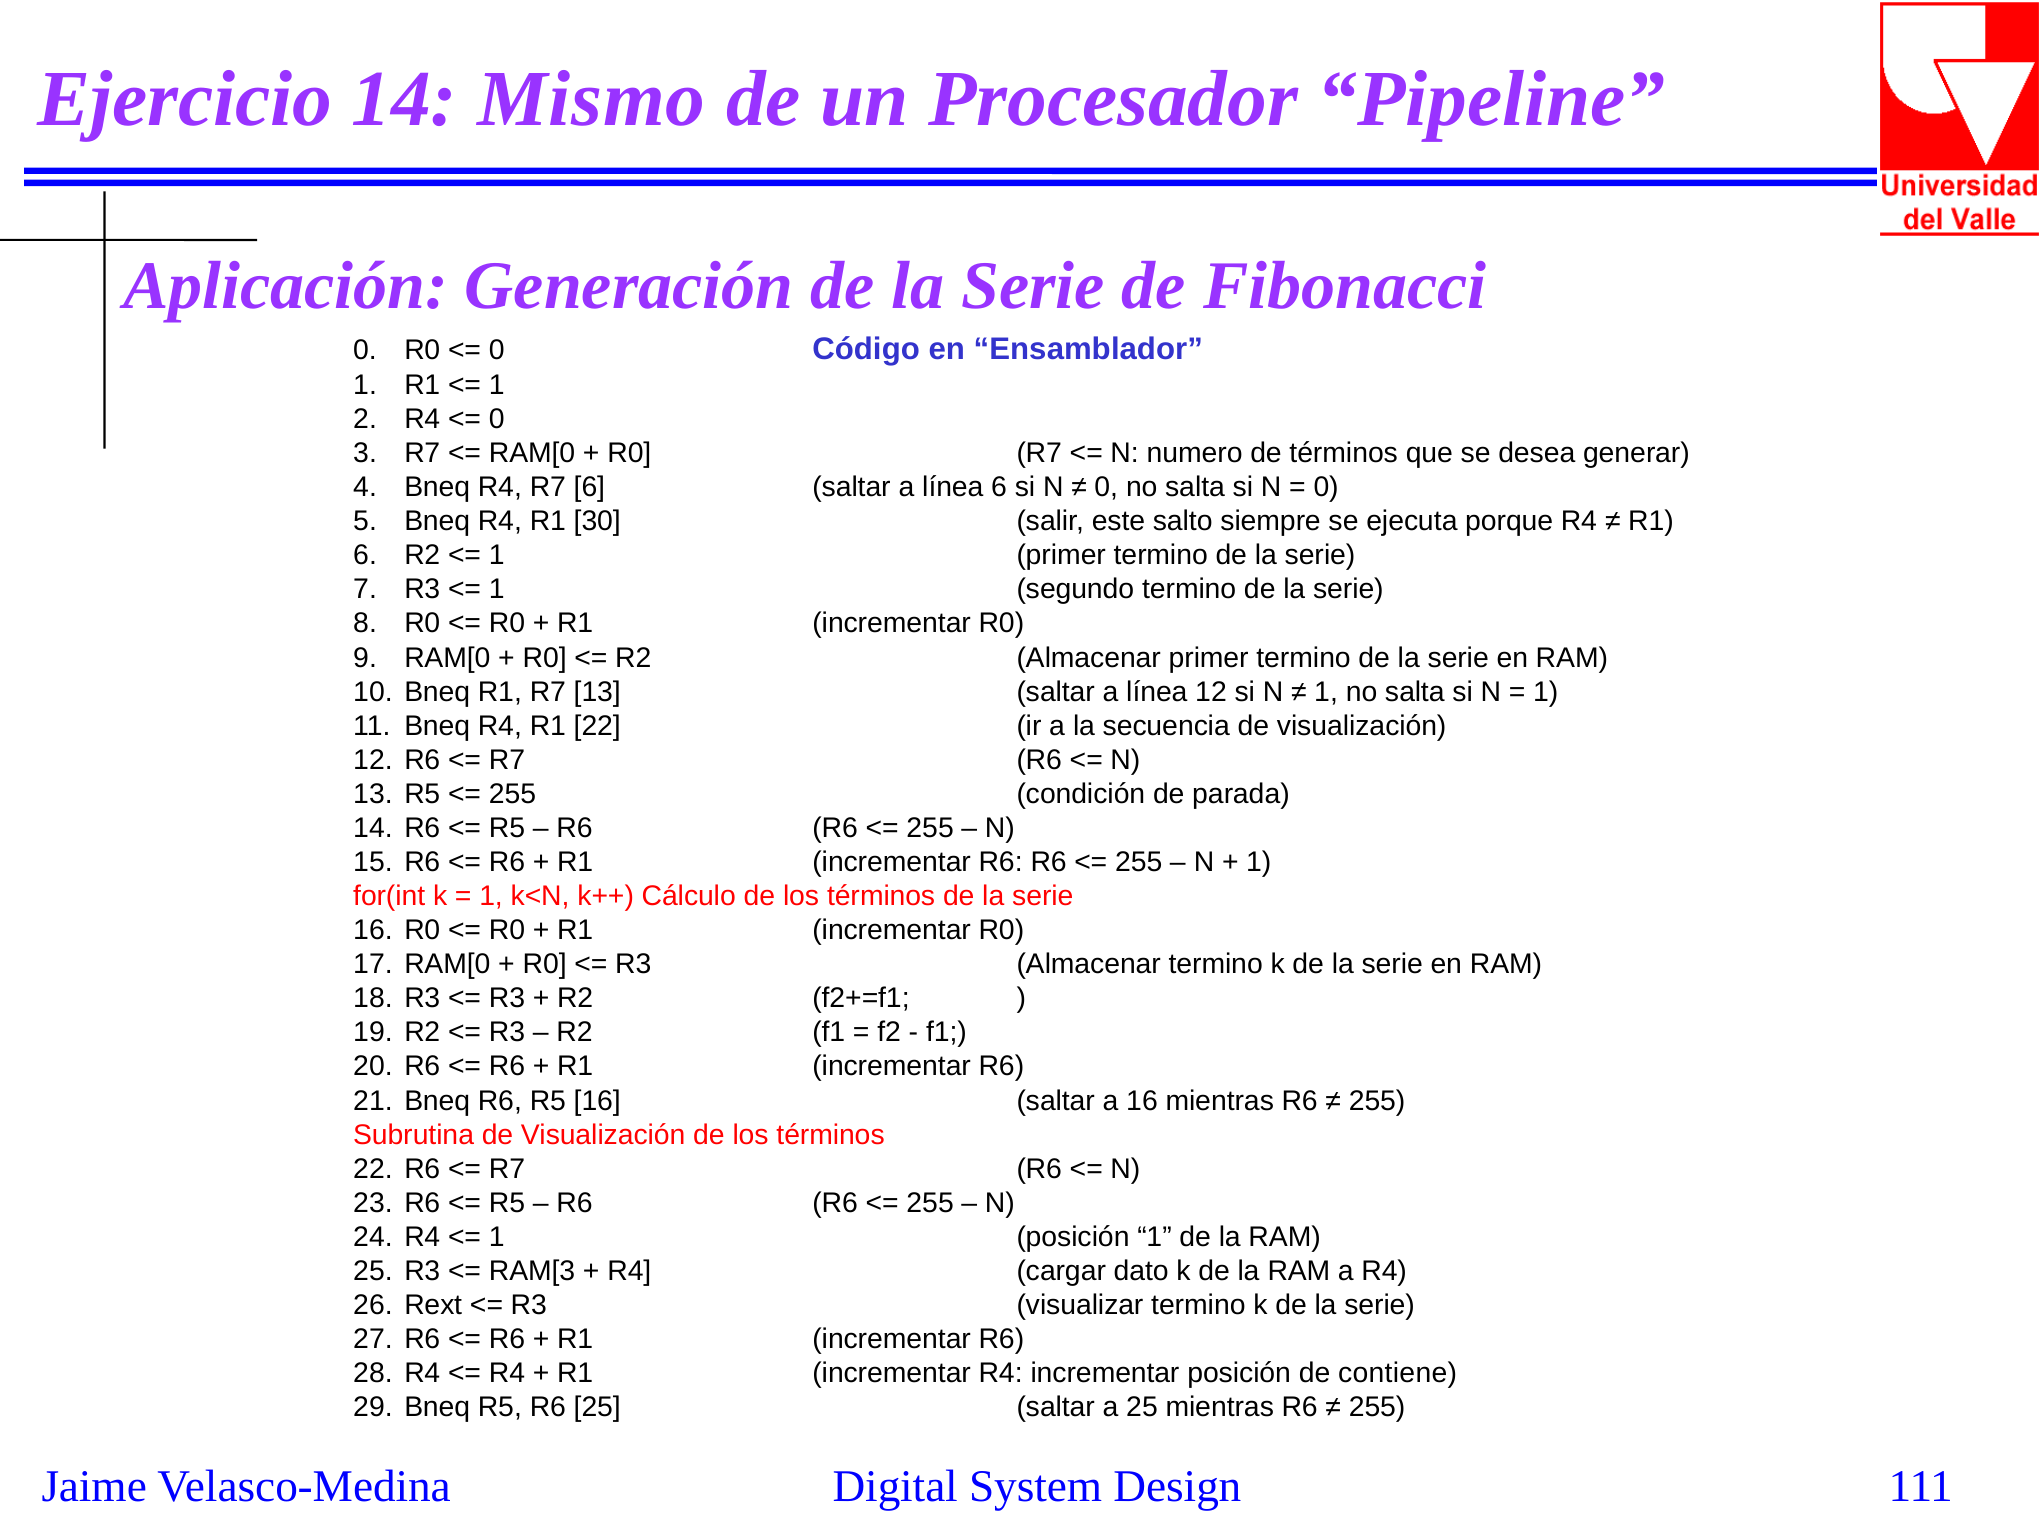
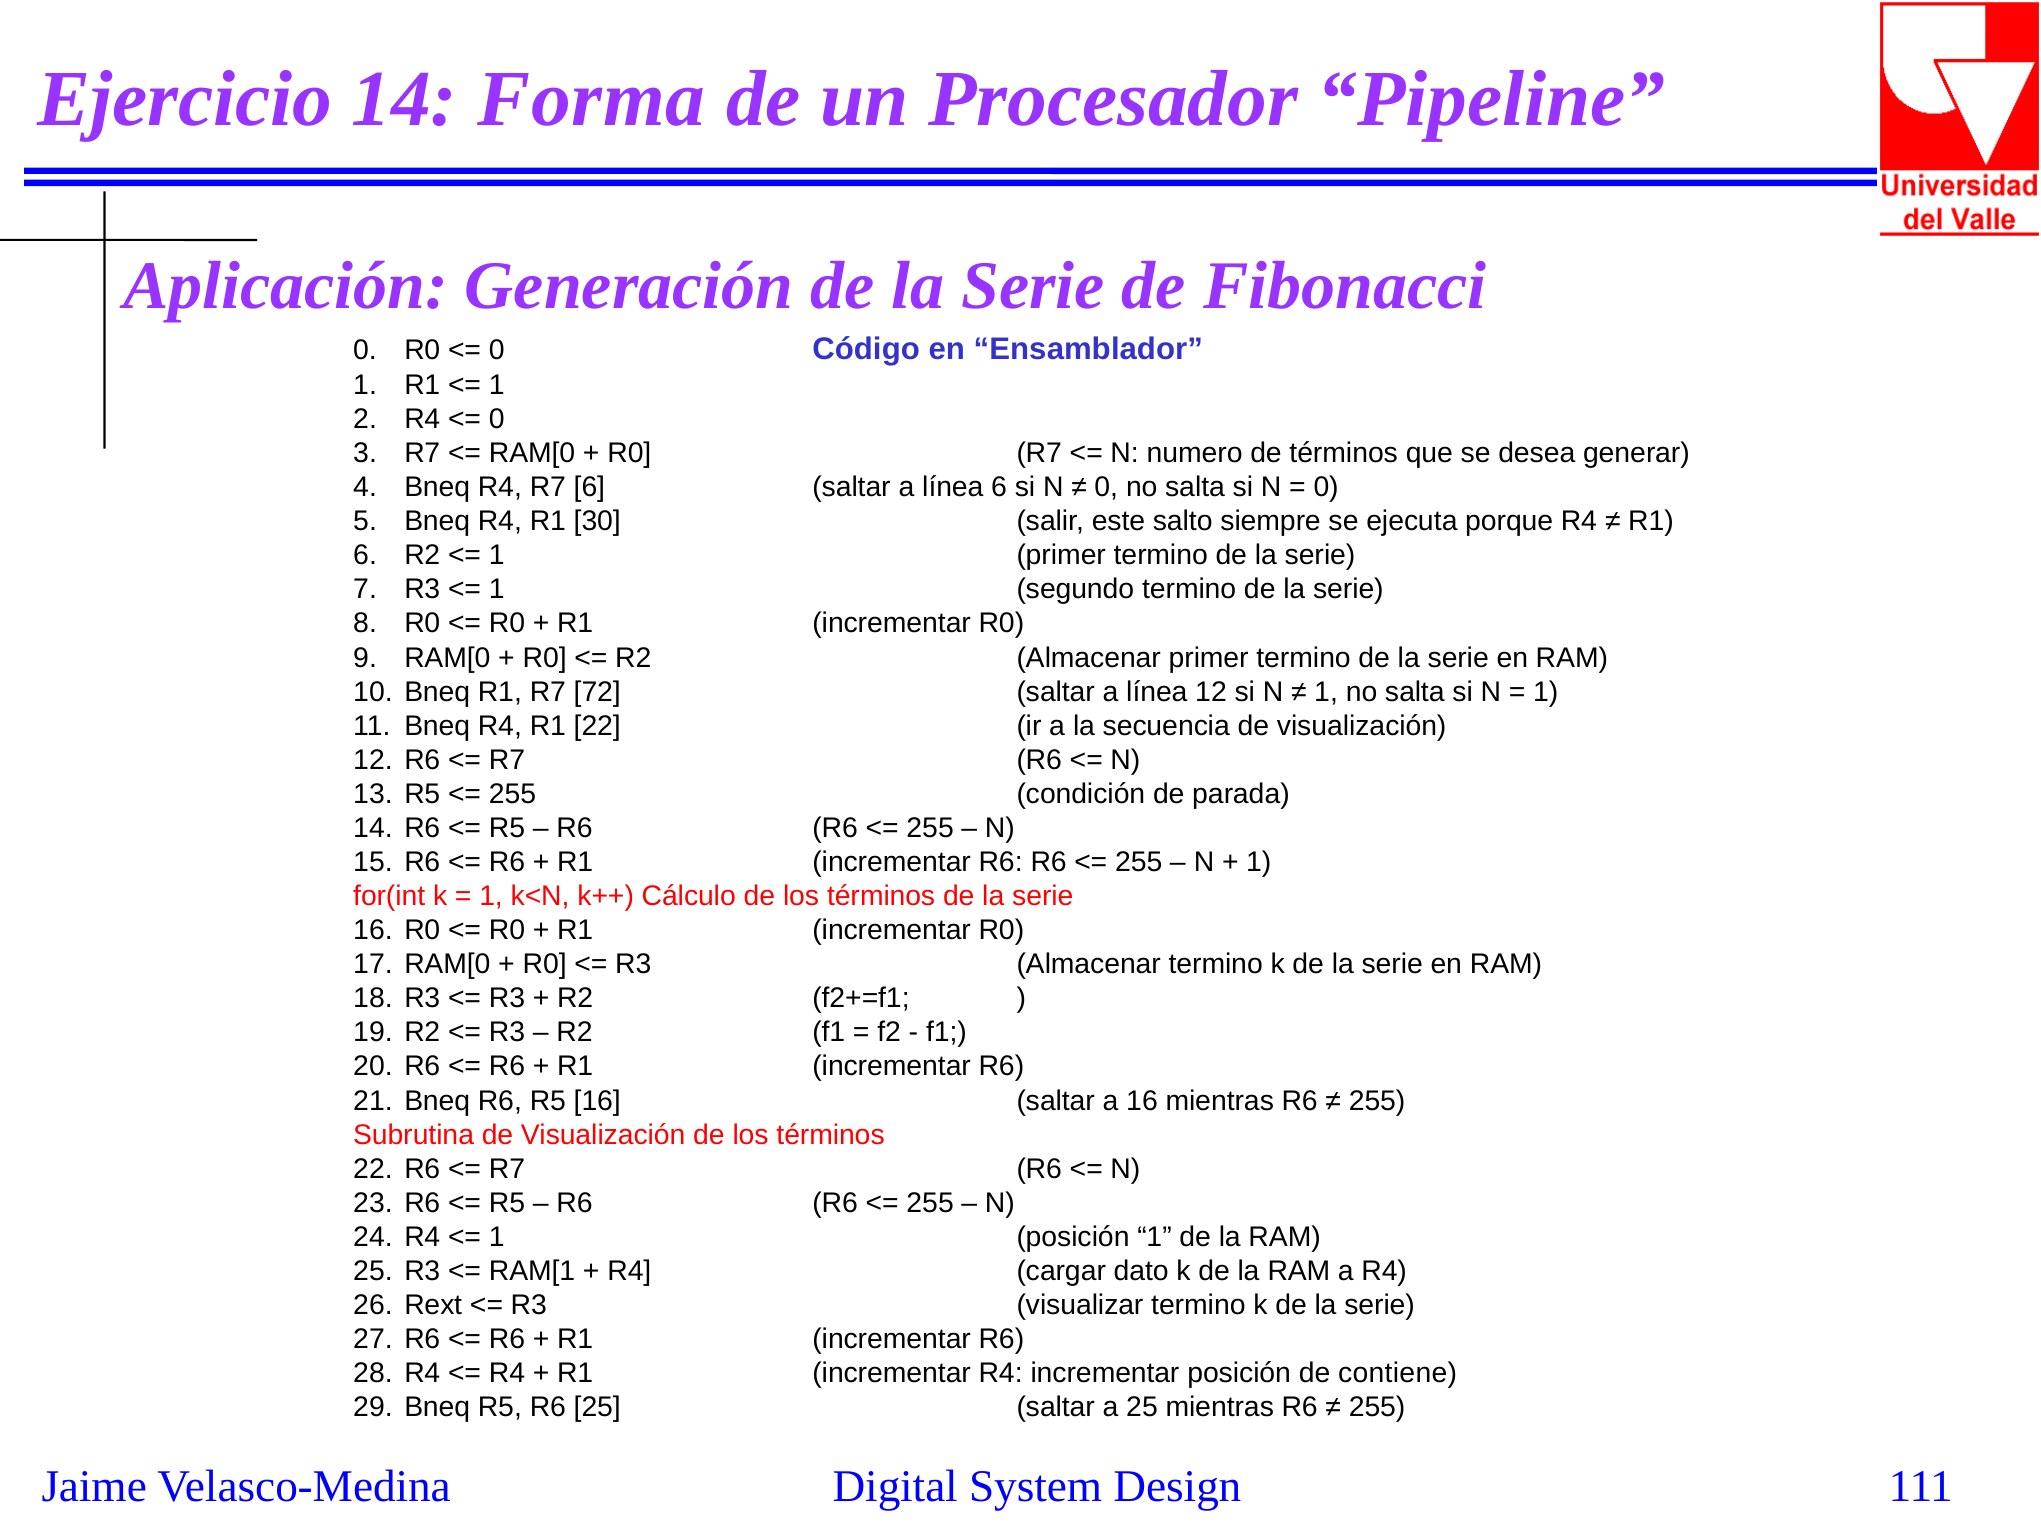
Mismo: Mismo -> Forma
R7 13: 13 -> 72
RAM[3: RAM[3 -> RAM[1
